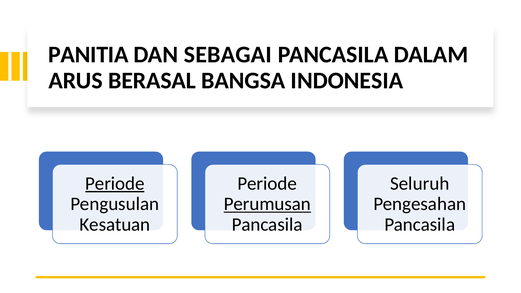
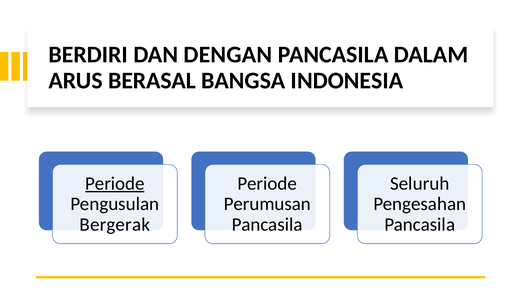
PANITIA: PANITIA -> BERDIRI
SEBAGAI: SEBAGAI -> DENGAN
Perumusan underline: present -> none
Kesatuan: Kesatuan -> Bergerak
